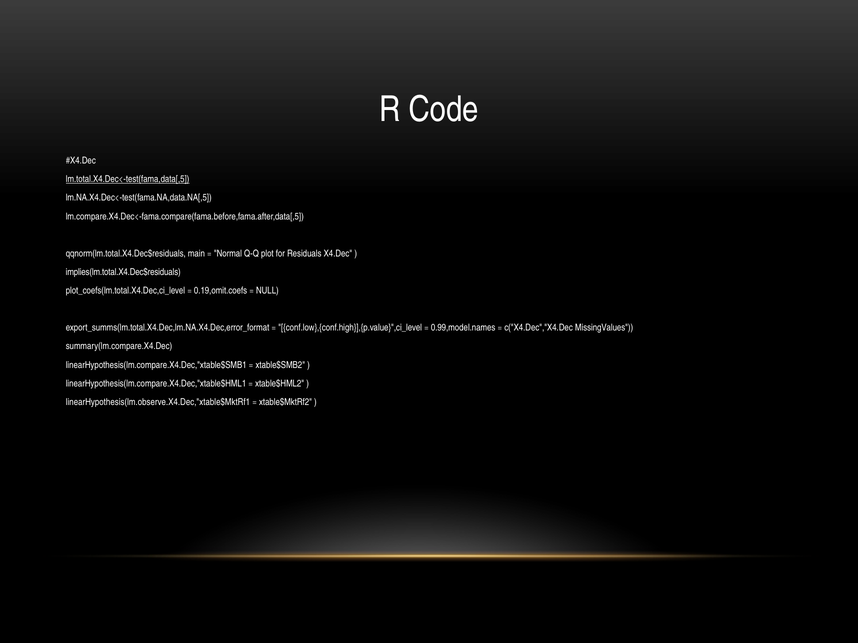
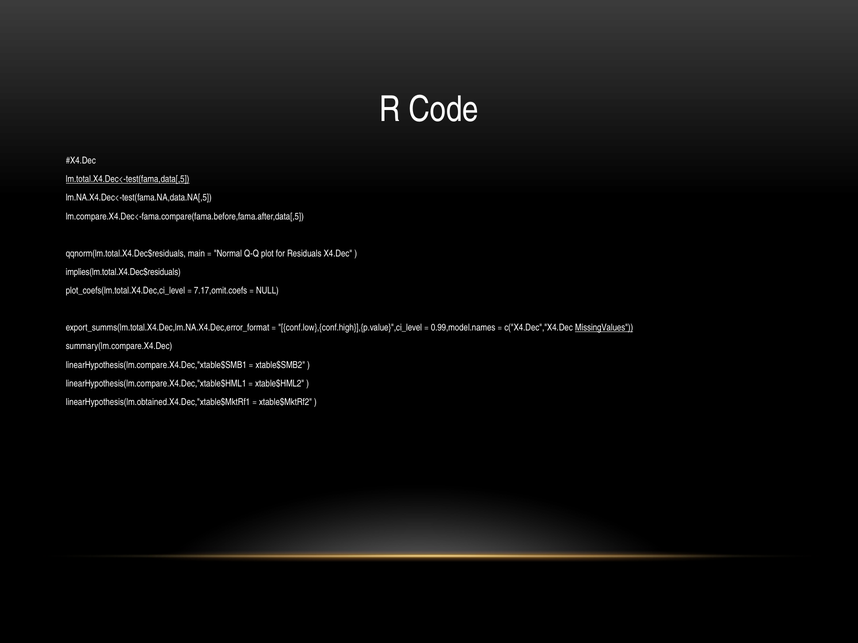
0.19,omit.coefs: 0.19,omit.coefs -> 7.17,omit.coefs
MissingValues underline: none -> present
linearHypothesis(lm.observe.X4.Dec,"xtable$MktRf1: linearHypothesis(lm.observe.X4.Dec,"xtable$MktRf1 -> linearHypothesis(lm.obtained.X4.Dec,"xtable$MktRf1
